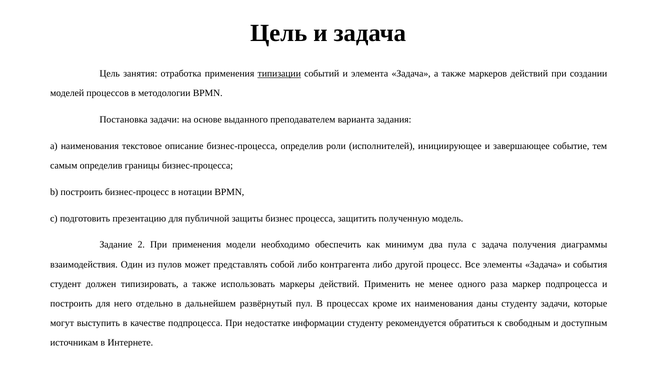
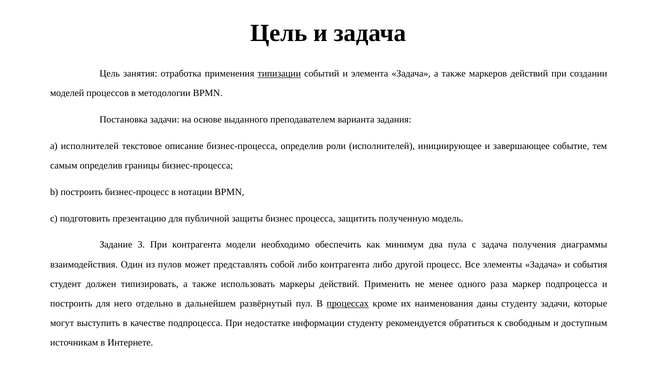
а наименования: наименования -> исполнителей
2: 2 -> 3
При применения: применения -> контрагента
процессах underline: none -> present
